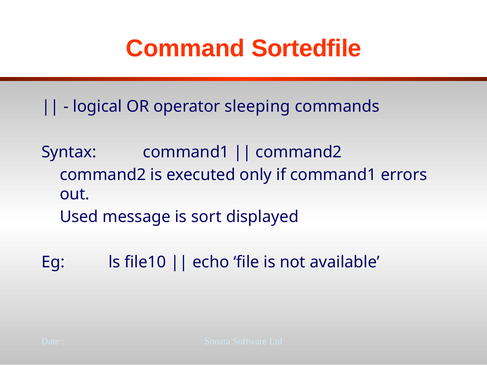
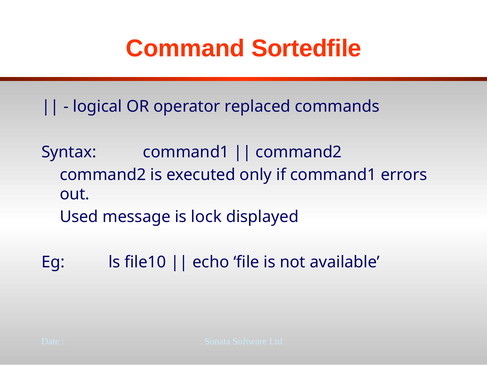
sleeping: sleeping -> replaced
sort: sort -> lock
